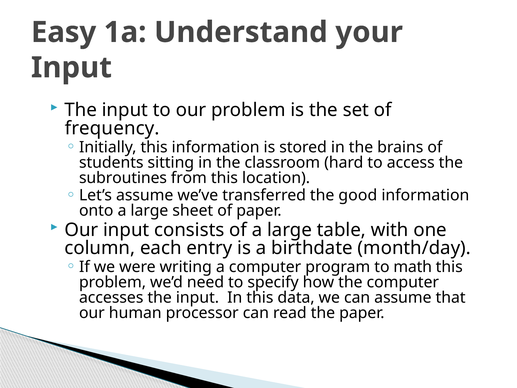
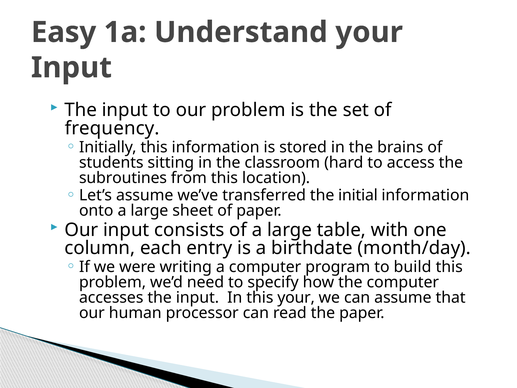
good: good -> initial
math: math -> build
this data: data -> your
